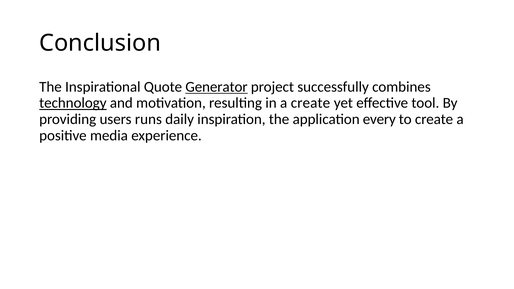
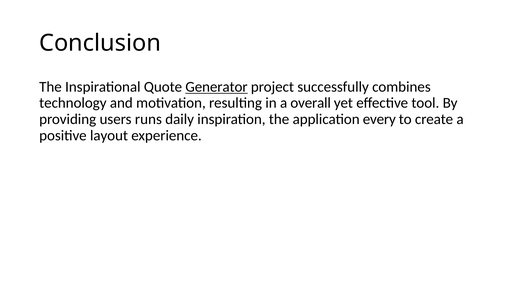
technology underline: present -> none
a create: create -> overall
media: media -> layout
